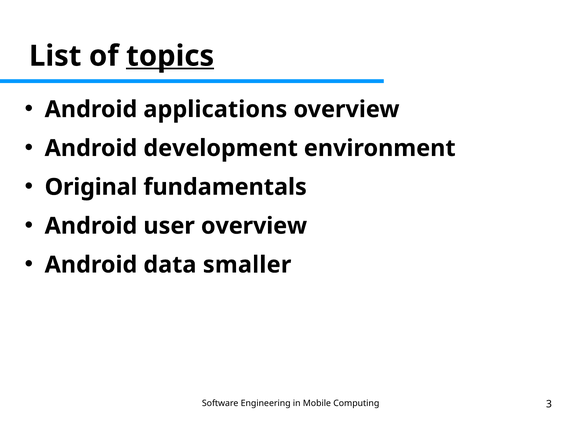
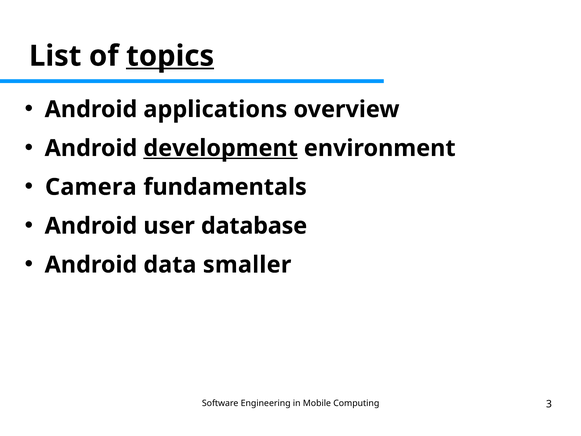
development underline: none -> present
Original: Original -> Camera
user overview: overview -> database
